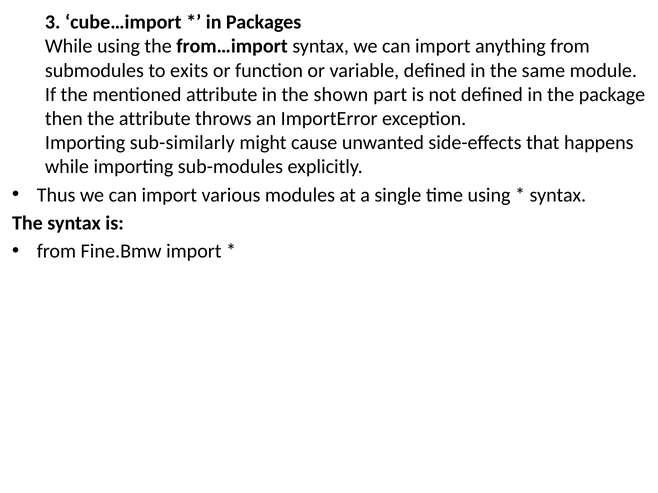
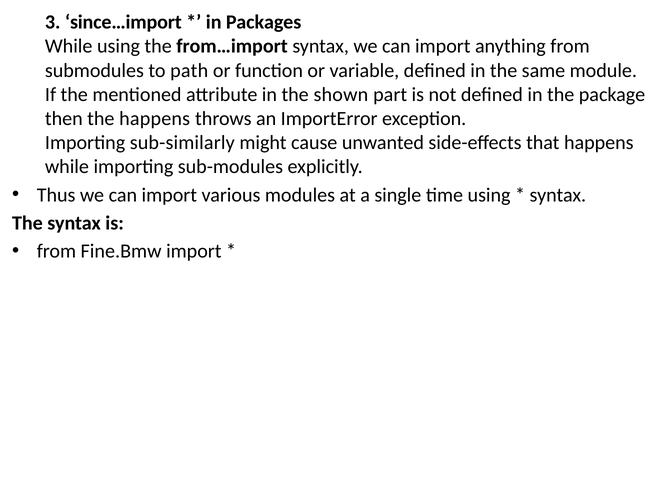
cube…import: cube…import -> since…import
exits: exits -> path
the attribute: attribute -> happens
